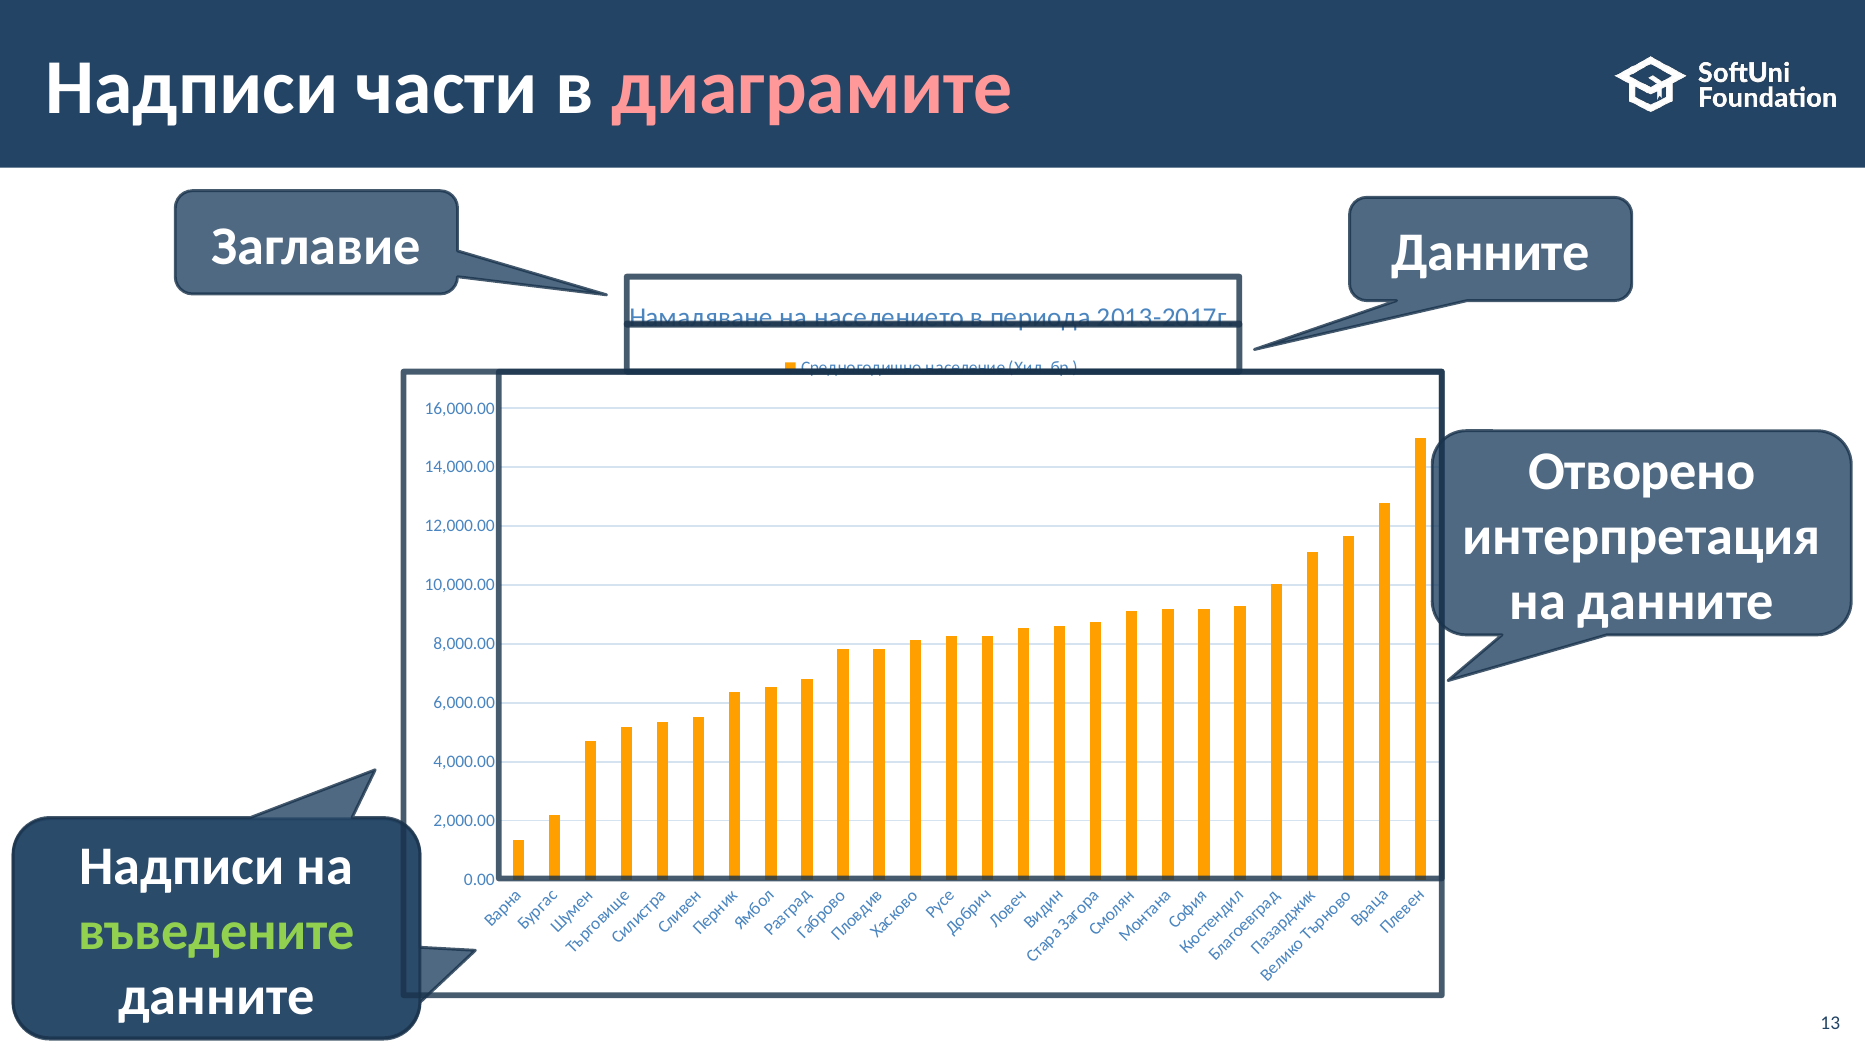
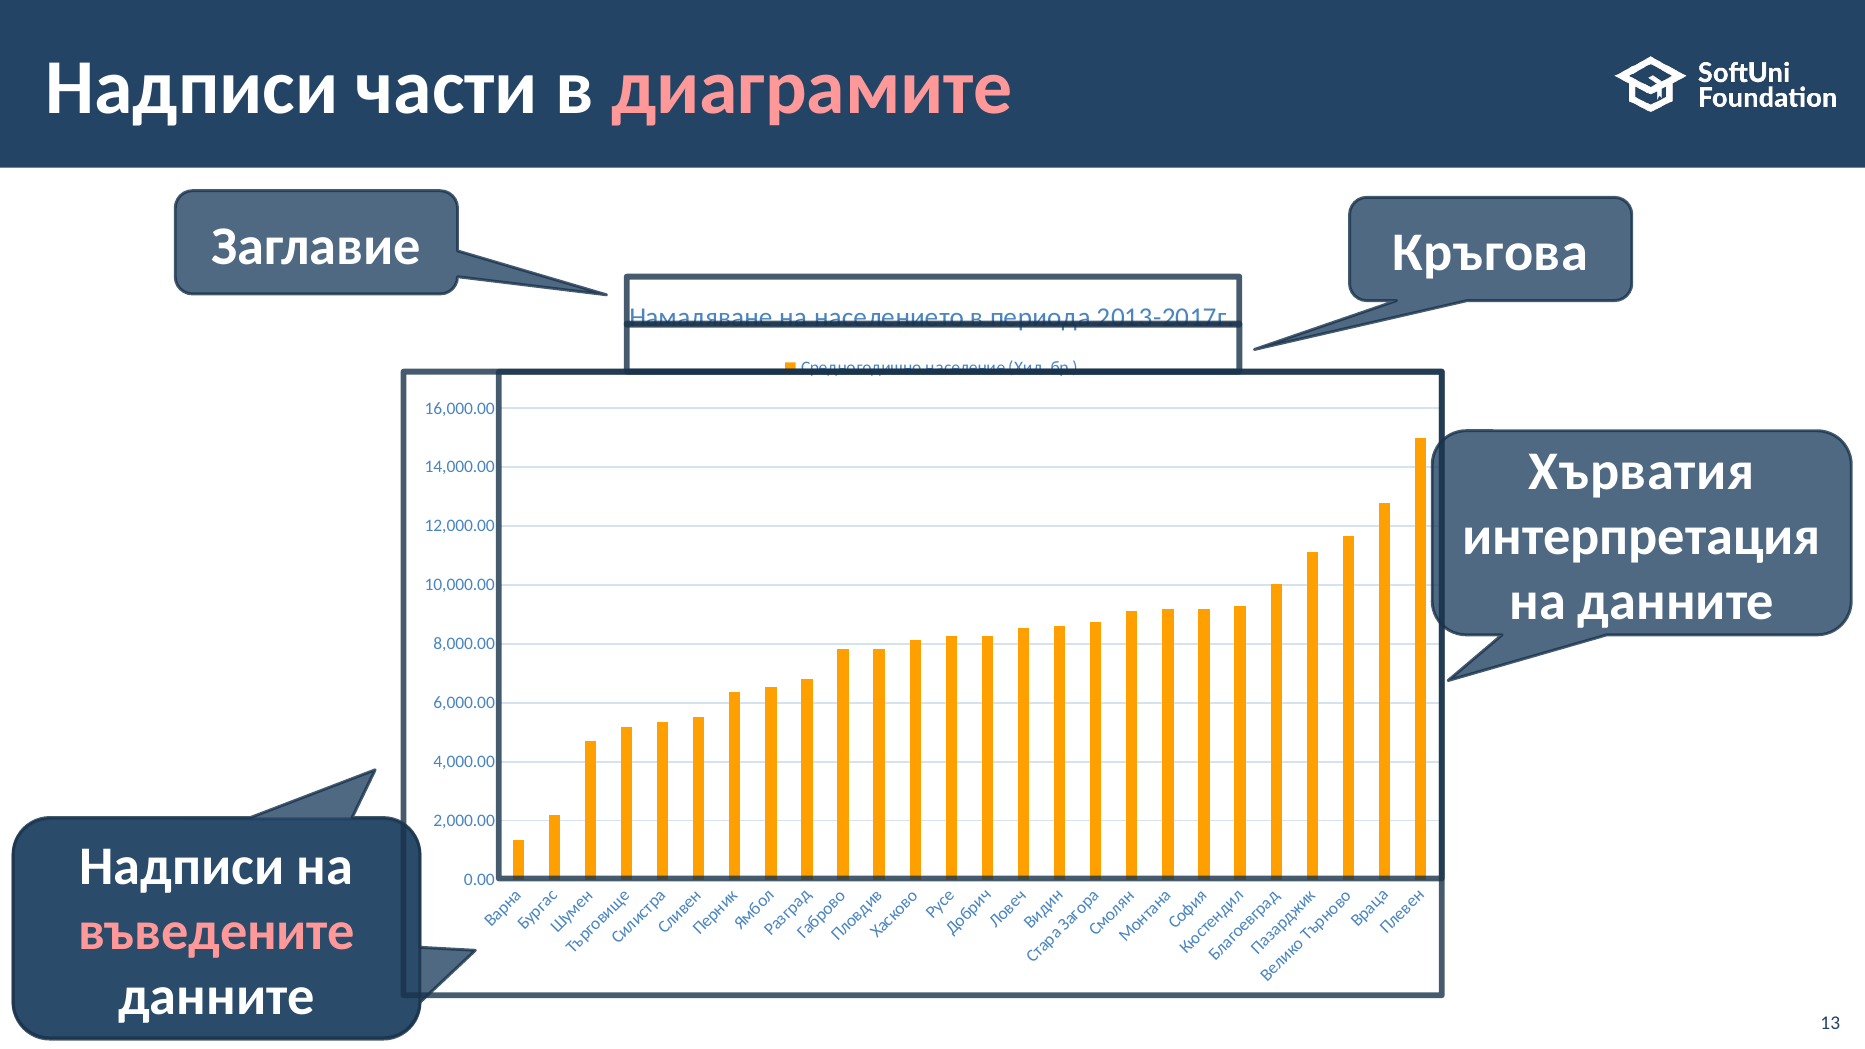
Данните at (1491, 253): Данните -> Кръгова
Отворено: Отворено -> Хърватия
въведените colour: light green -> pink
